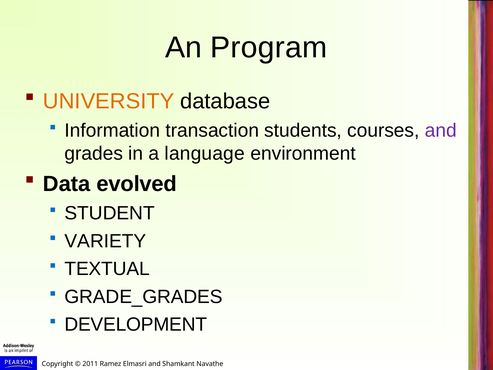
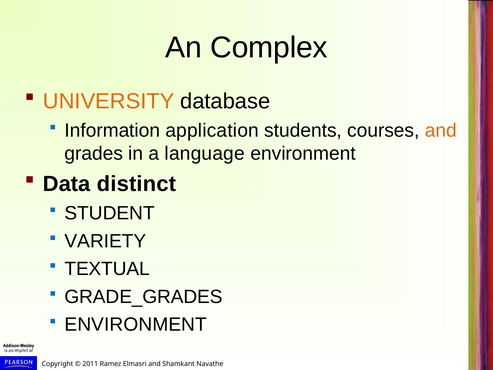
Program: Program -> Complex
transaction: transaction -> application
and at (441, 130) colour: purple -> orange
evolved: evolved -> distinct
DEVELOPMENT at (136, 324): DEVELOPMENT -> ENVIRONMENT
